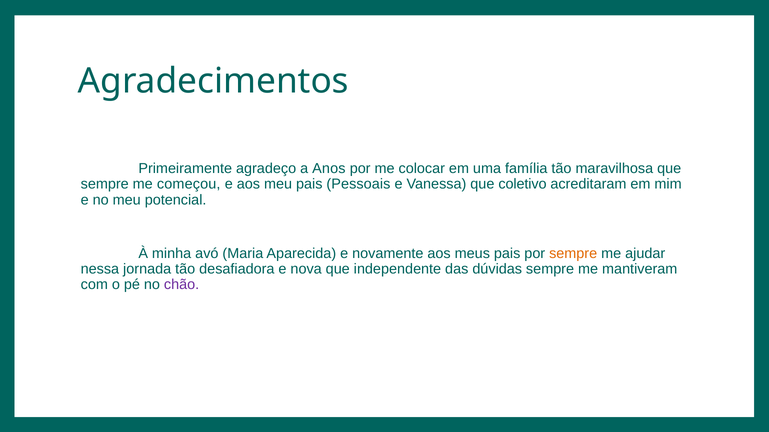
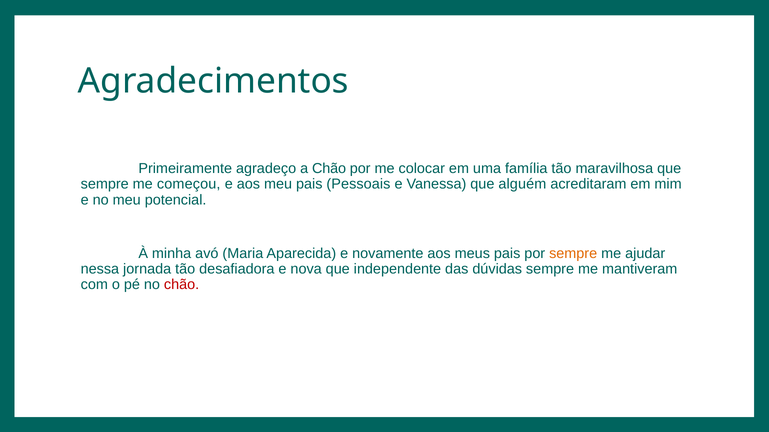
a Anos: Anos -> Chão
coletivo: coletivo -> alguém
chão at (182, 285) colour: purple -> red
